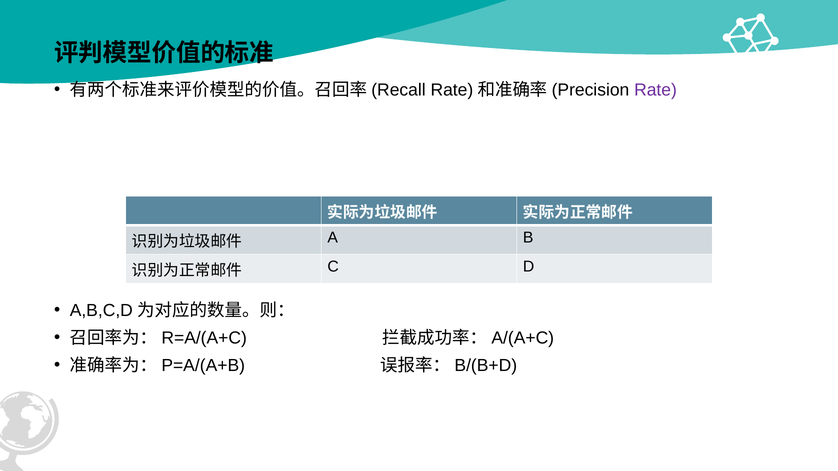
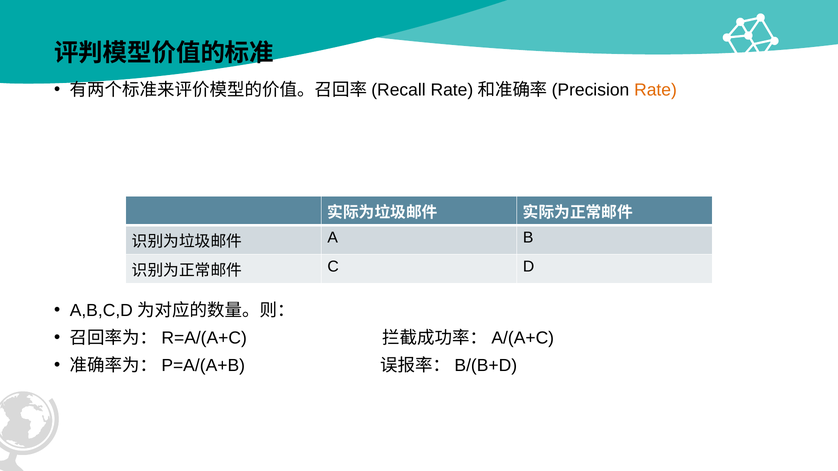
Rate colour: purple -> orange
